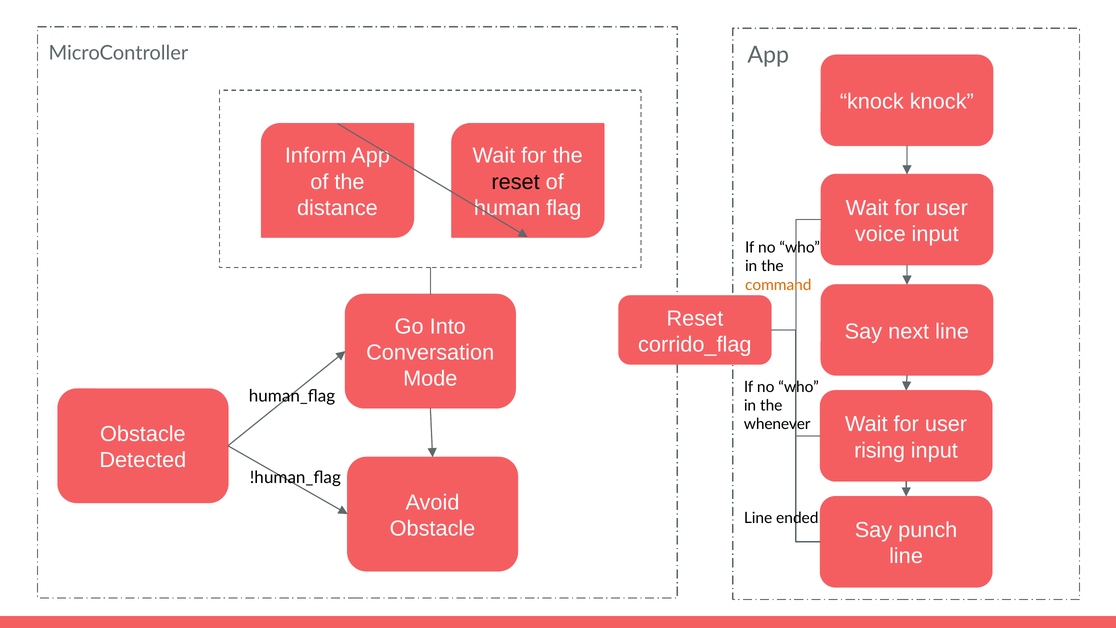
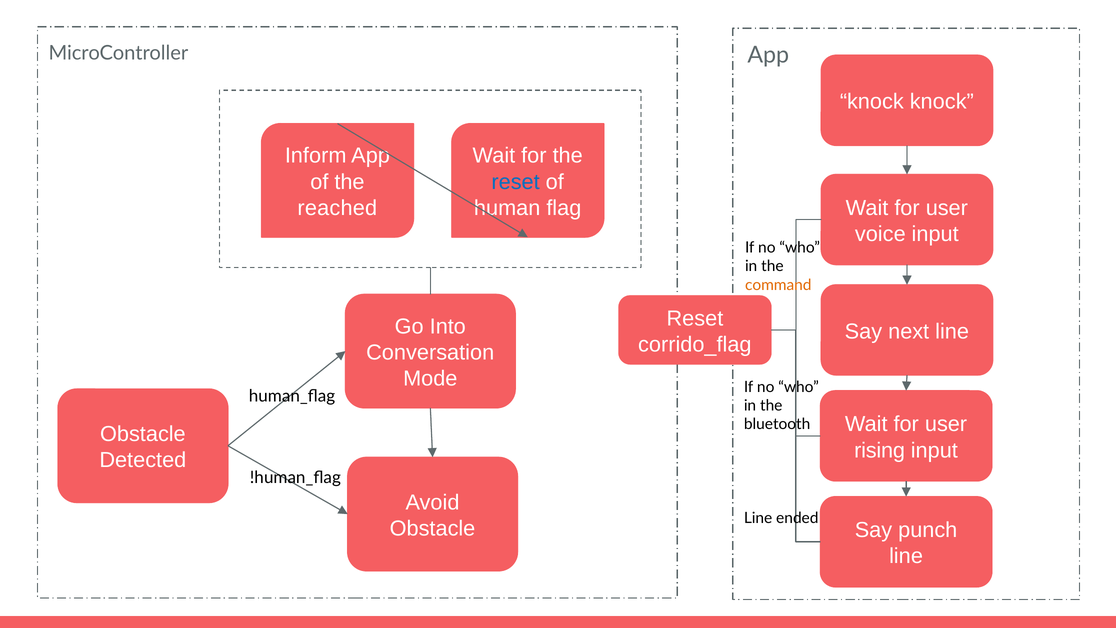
reset at (516, 182) colour: black -> blue
distance: distance -> reached
whenever: whenever -> bluetooth
